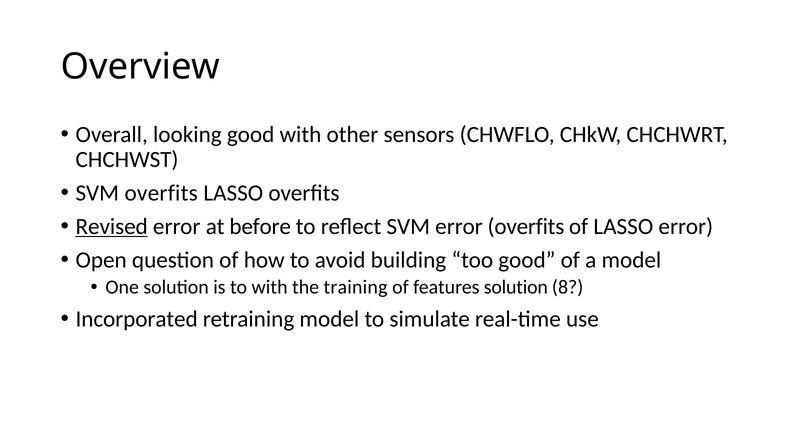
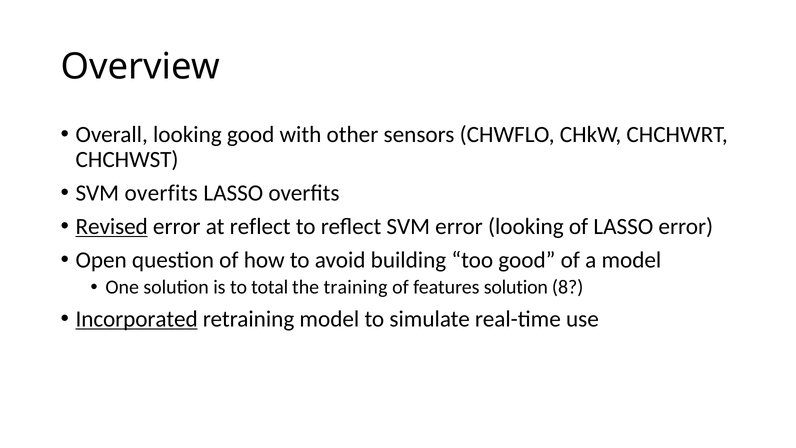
at before: before -> reflect
error overfits: overfits -> looking
to with: with -> total
Incorporated underline: none -> present
